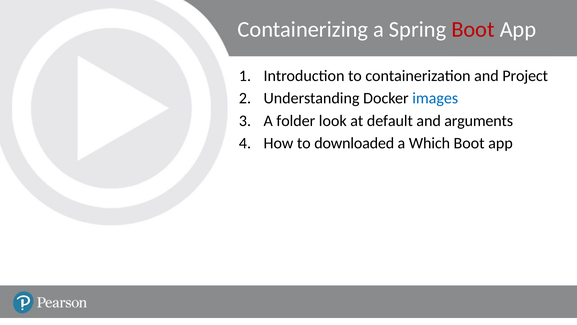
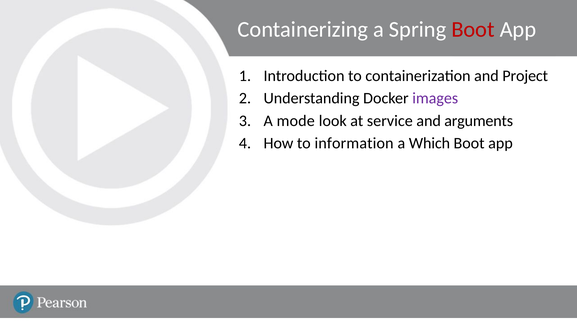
images colour: blue -> purple
folder: folder -> mode
default: default -> service
downloaded: downloaded -> information
